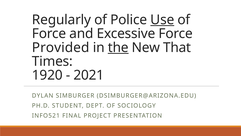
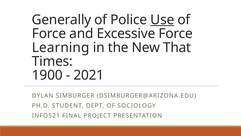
Regularly: Regularly -> Generally
Provided: Provided -> Learning
the underline: present -> none
1920: 1920 -> 1900
